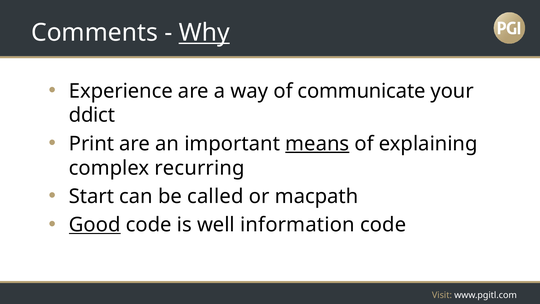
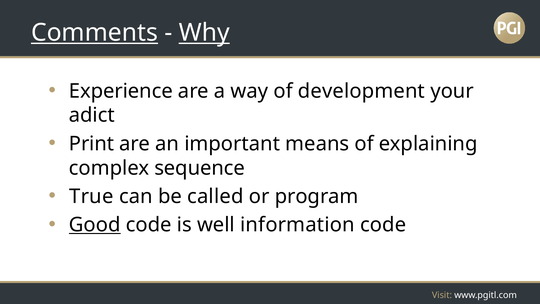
Comments underline: none -> present
communicate: communicate -> development
ddict: ddict -> adict
means underline: present -> none
recurring: recurring -> sequence
Start: Start -> True
macpath: macpath -> program
